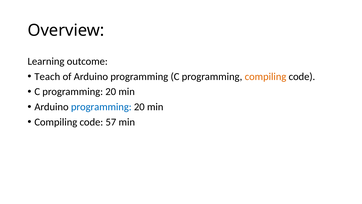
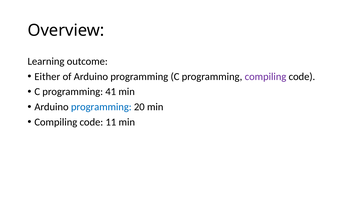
Teach: Teach -> Either
compiling at (266, 76) colour: orange -> purple
C programming 20: 20 -> 41
57: 57 -> 11
